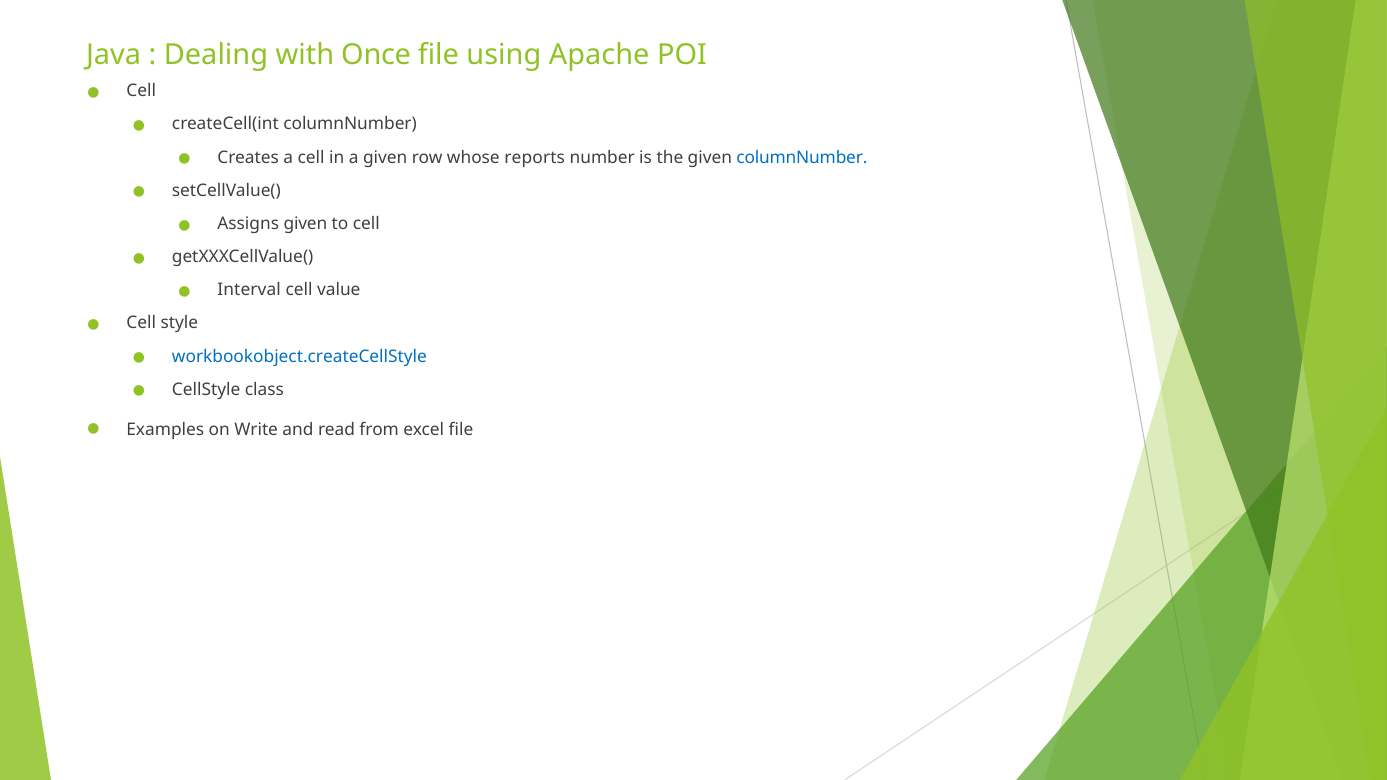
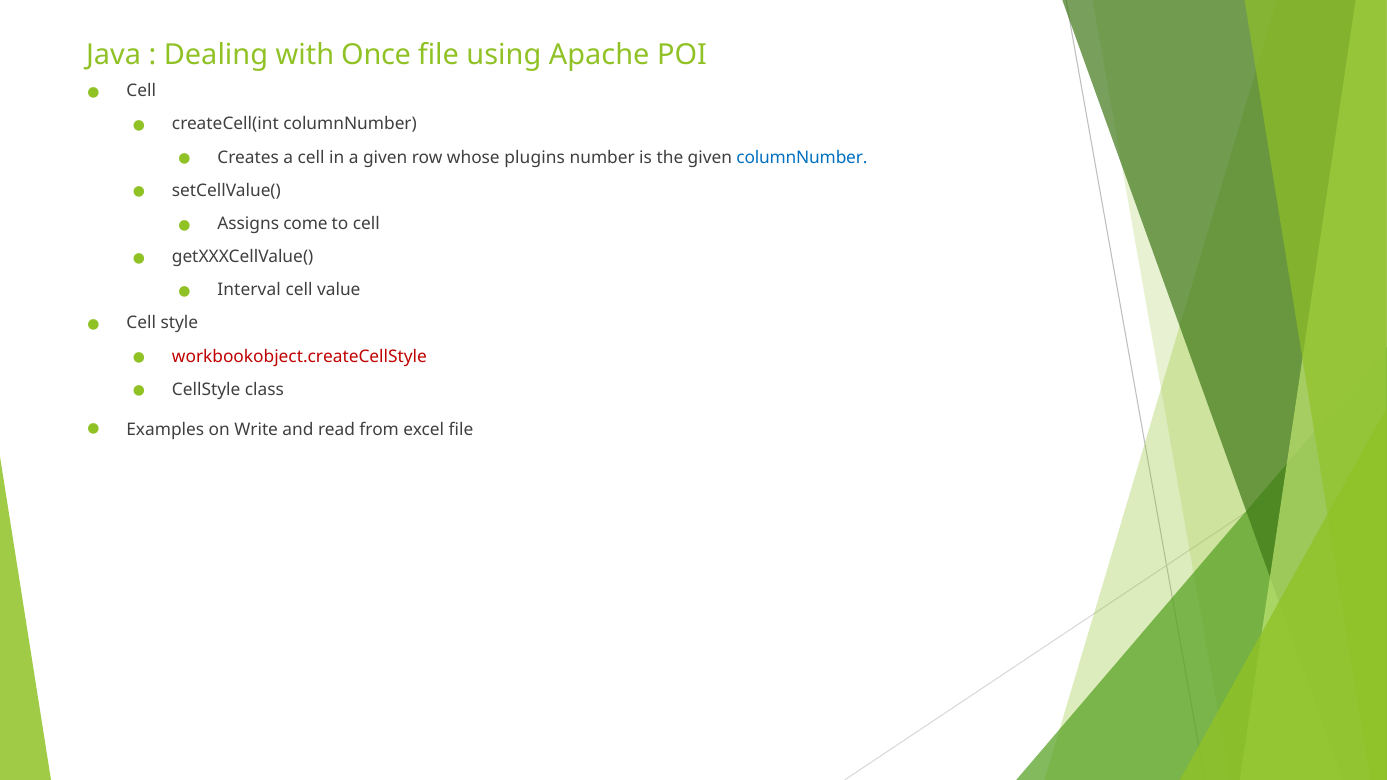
reports: reports -> plugins
Assigns given: given -> come
workbookobject.createCellStyle colour: blue -> red
